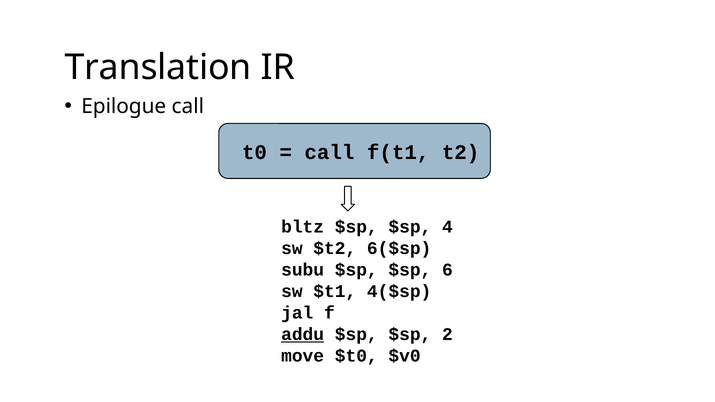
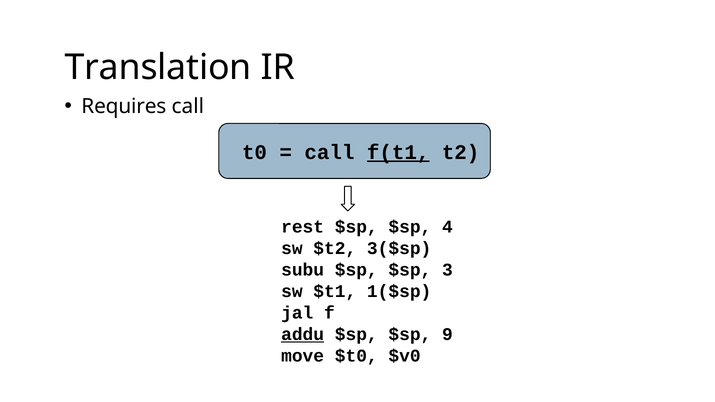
Epilogue: Epilogue -> Requires
f(t1 underline: none -> present
bltz: bltz -> rest
6($sp: 6($sp -> 3($sp
6: 6 -> 3
4($sp: 4($sp -> 1($sp
2: 2 -> 9
